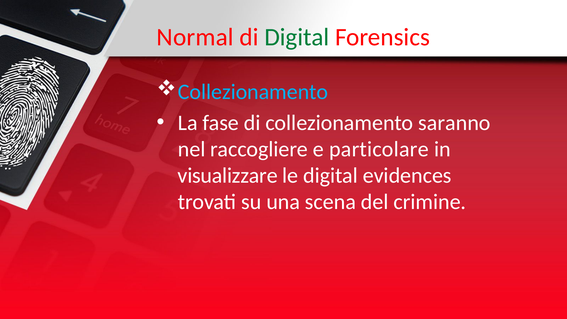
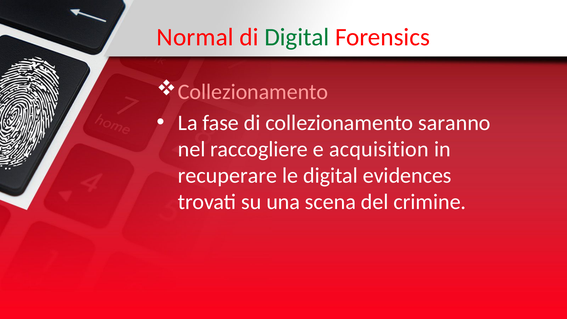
Collezionamento at (253, 92) colour: light blue -> pink
particolare: particolare -> acquisition
visualizzare: visualizzare -> recuperare
